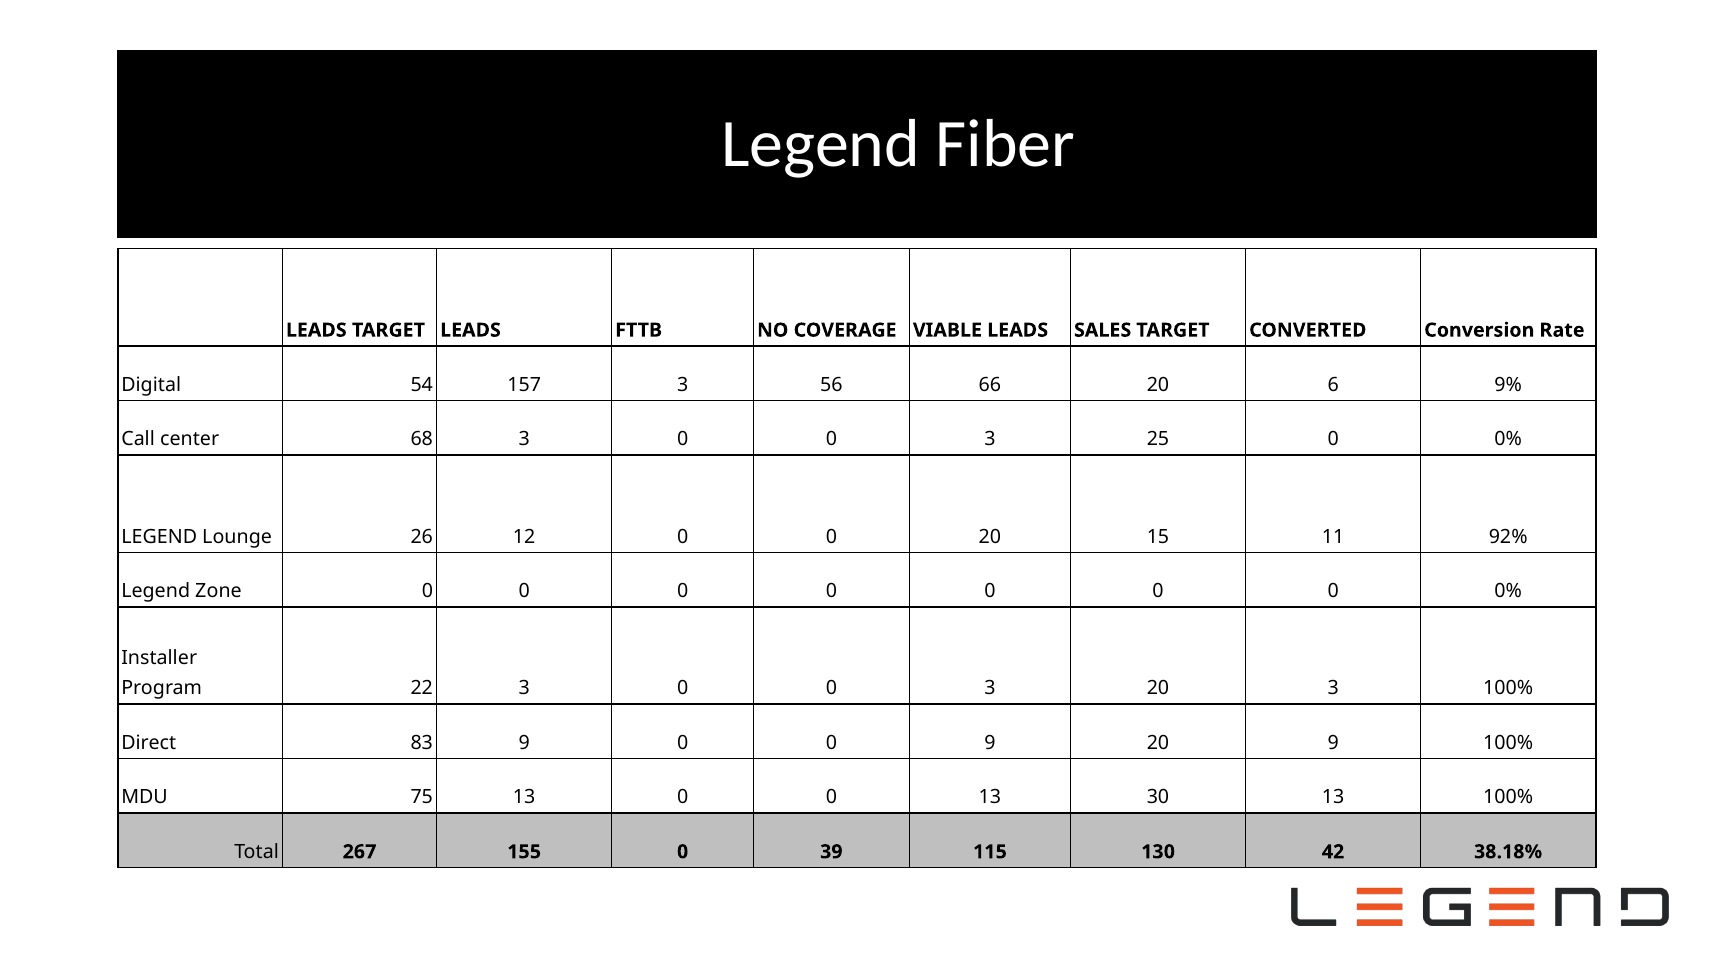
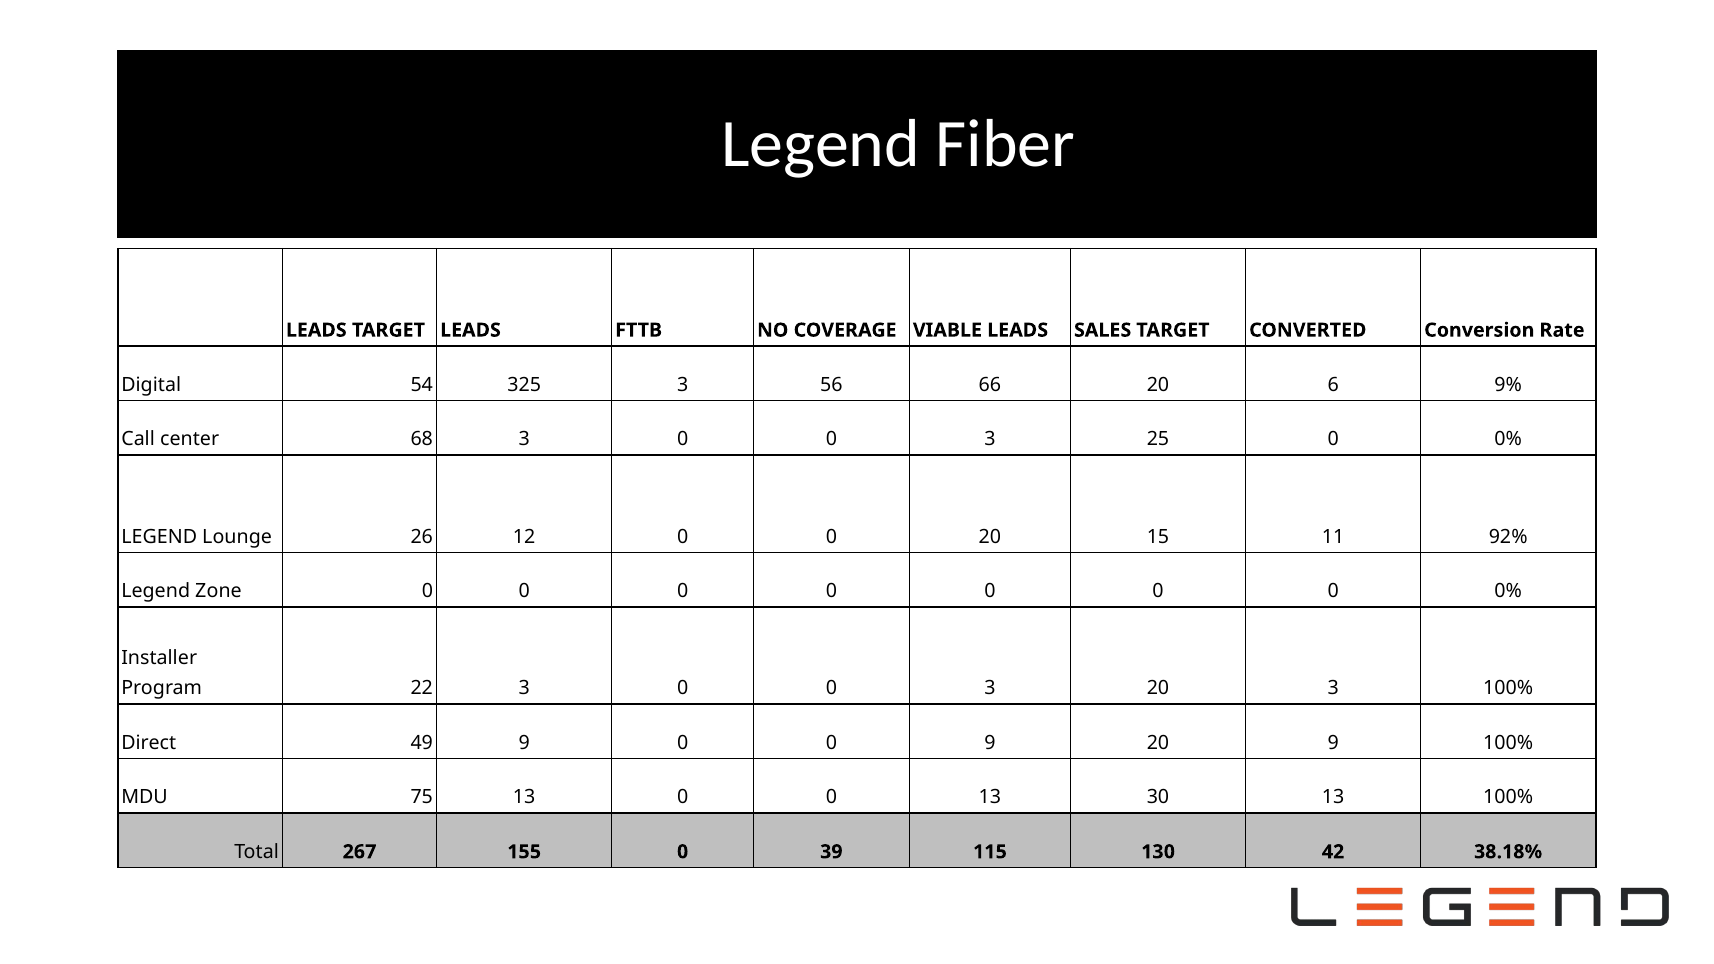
157: 157 -> 325
83: 83 -> 49
